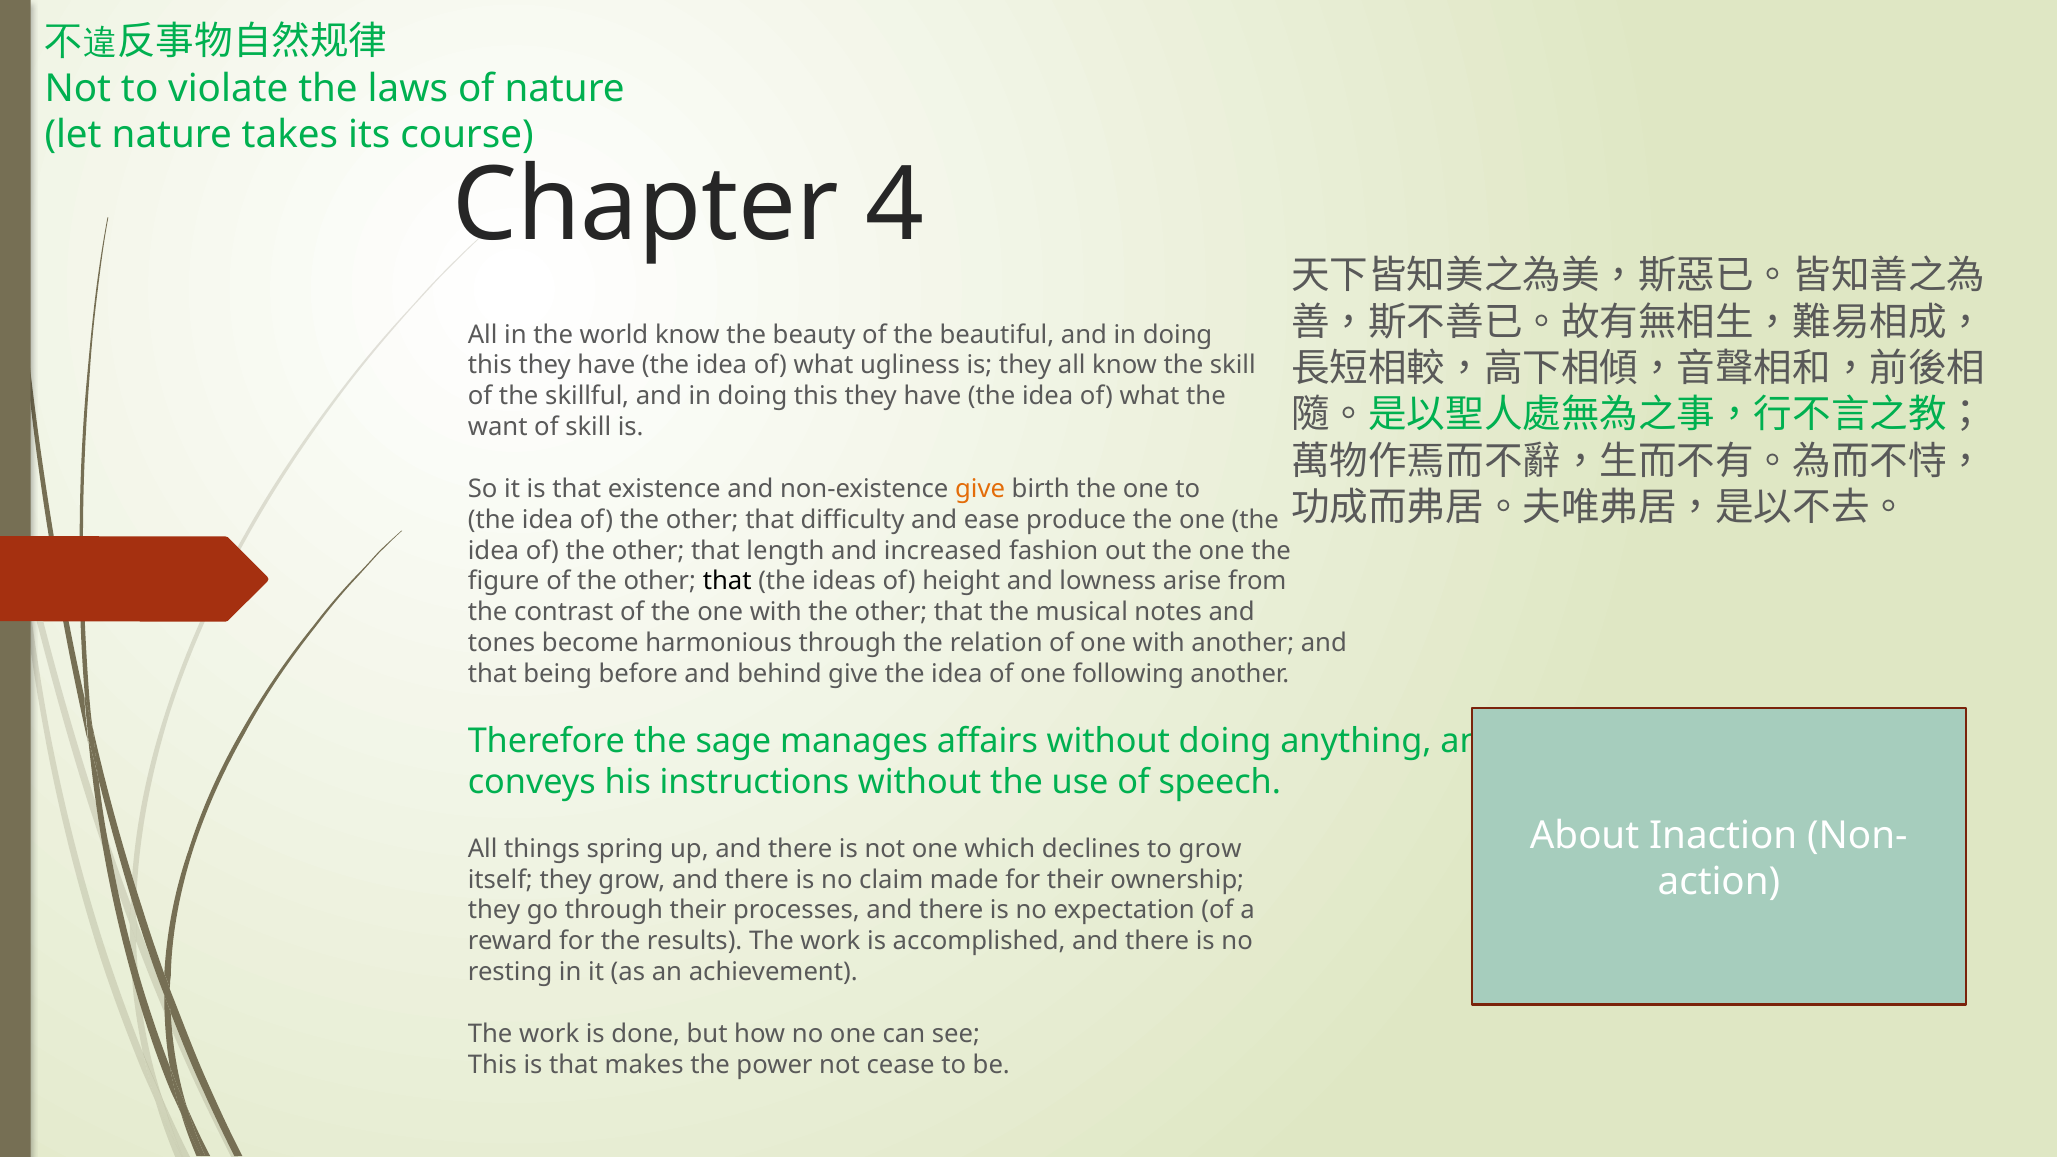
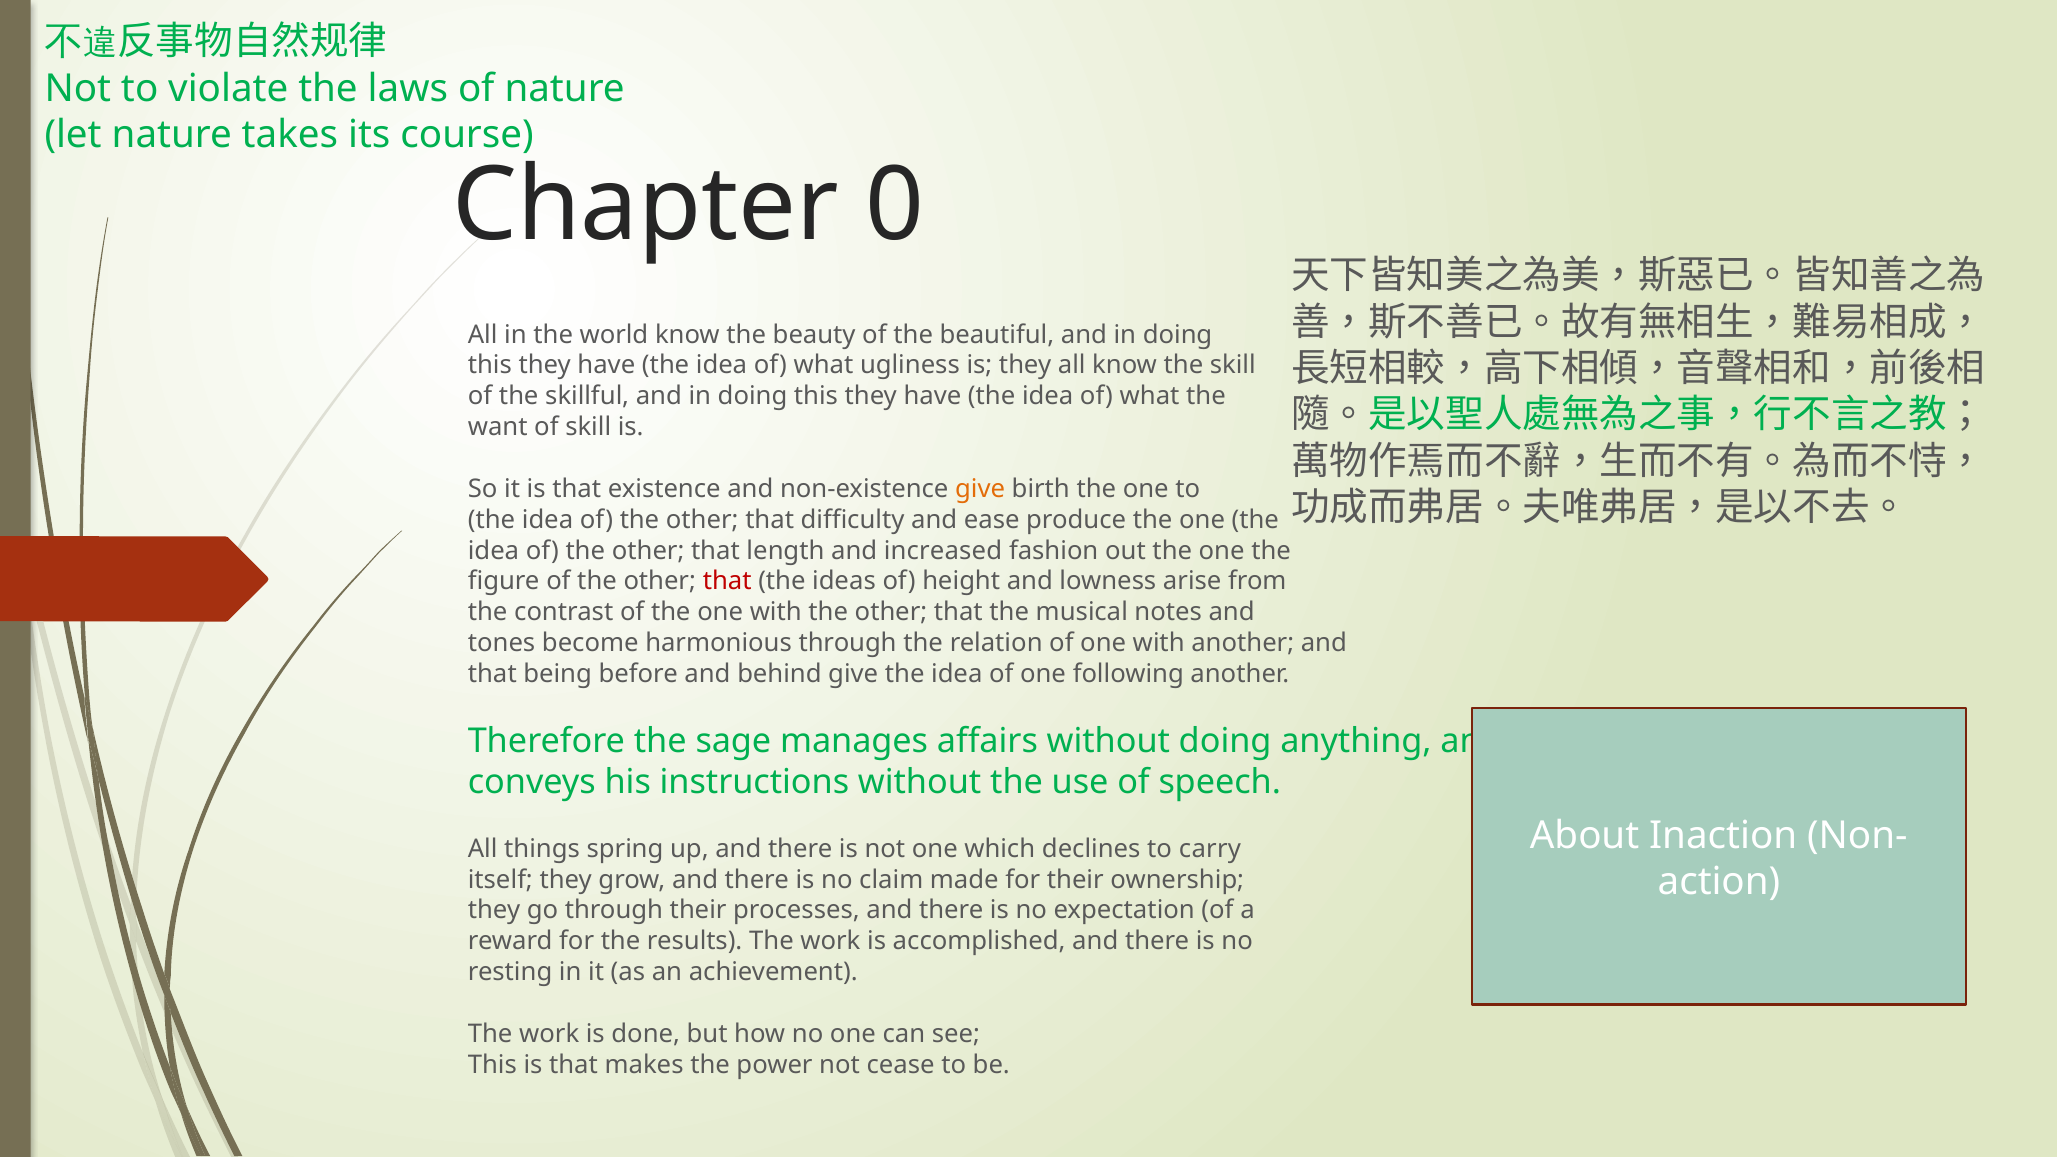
4: 4 -> 0
that at (727, 581) colour: black -> red
to grow: grow -> carry
